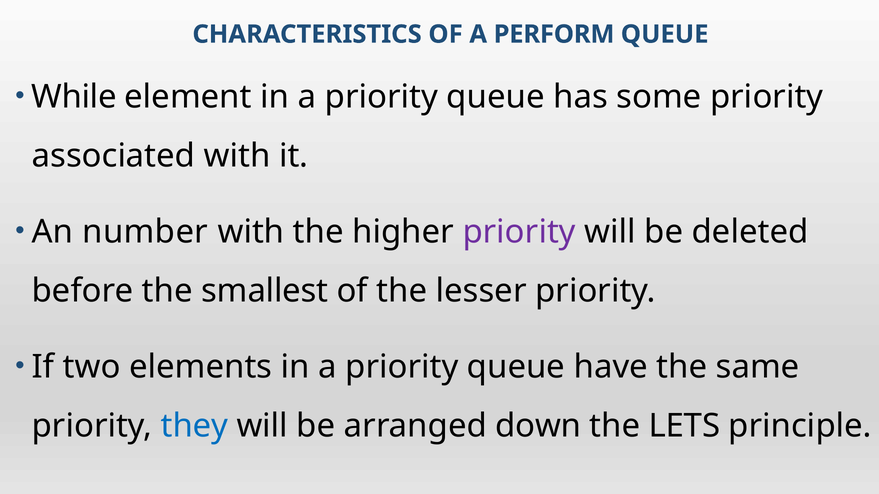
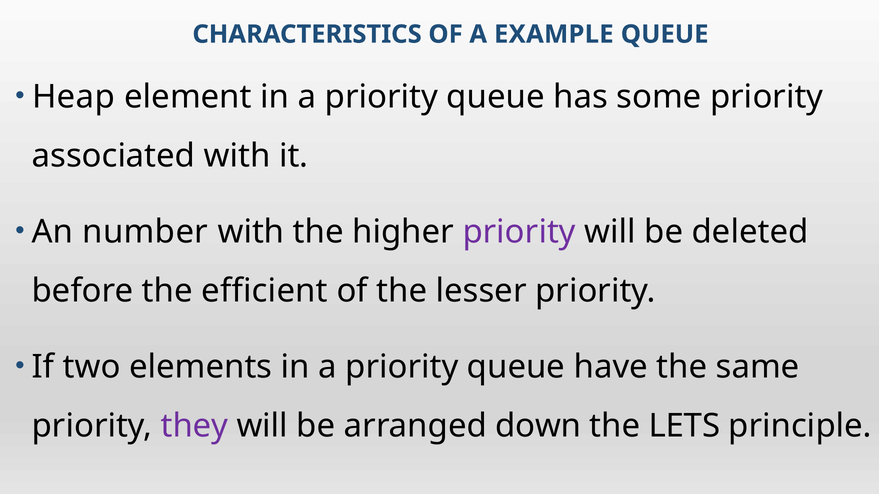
PERFORM: PERFORM -> EXAMPLE
While: While -> Heap
smallest: smallest -> efficient
they colour: blue -> purple
